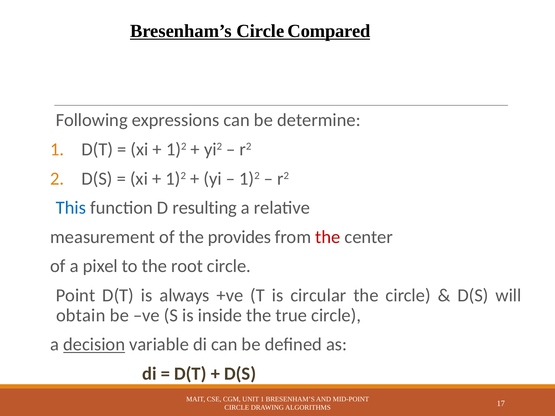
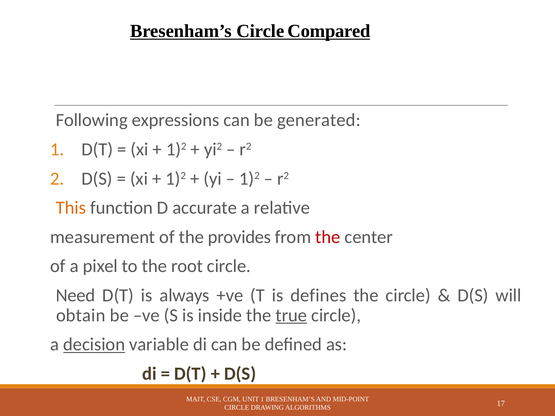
determine: determine -> generated
This colour: blue -> orange
resulting: resulting -> accurate
Point: Point -> Need
circular: circular -> defines
true underline: none -> present
